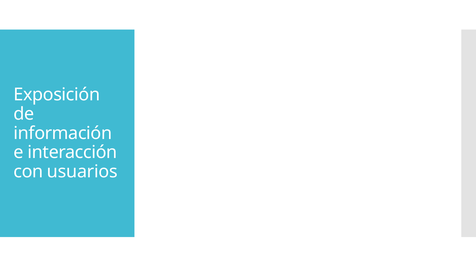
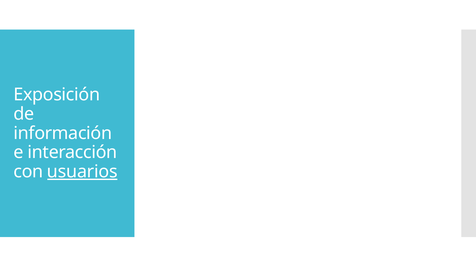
usuarios underline: none -> present
